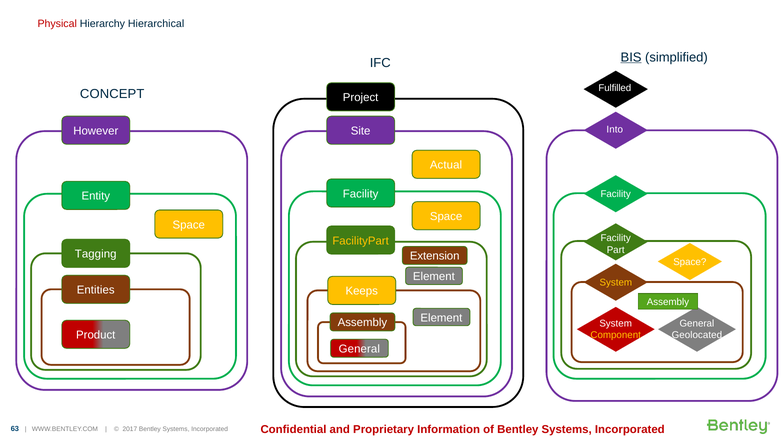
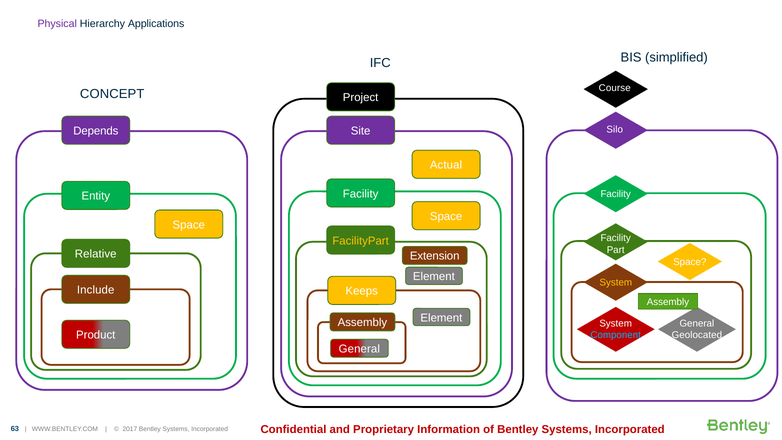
Physical colour: red -> purple
Hierarchical: Hierarchical -> Applications
BIS underline: present -> none
Fulfilled: Fulfilled -> Course
Into: Into -> Silo
However: However -> Depends
Tagging: Tagging -> Relative
Entities: Entities -> Include
Component colour: yellow -> light blue
